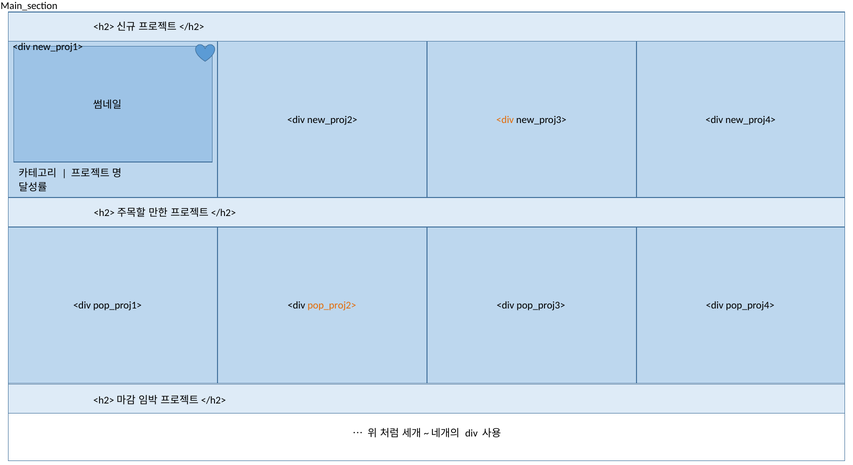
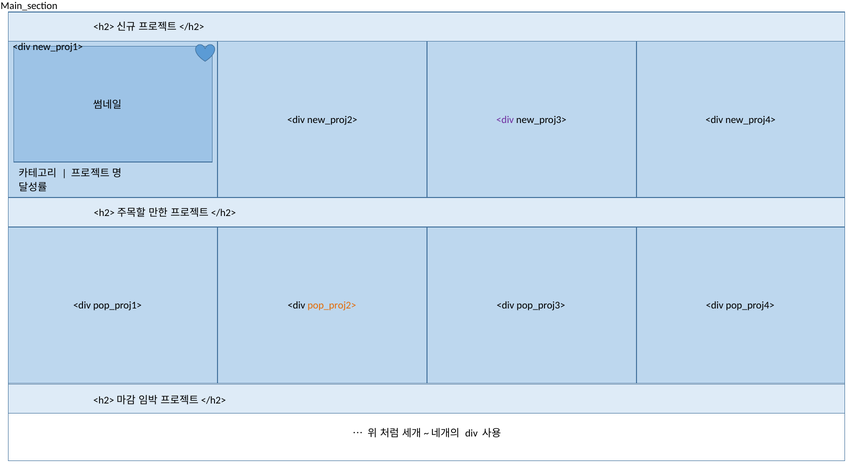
<div at (505, 120) colour: orange -> purple
